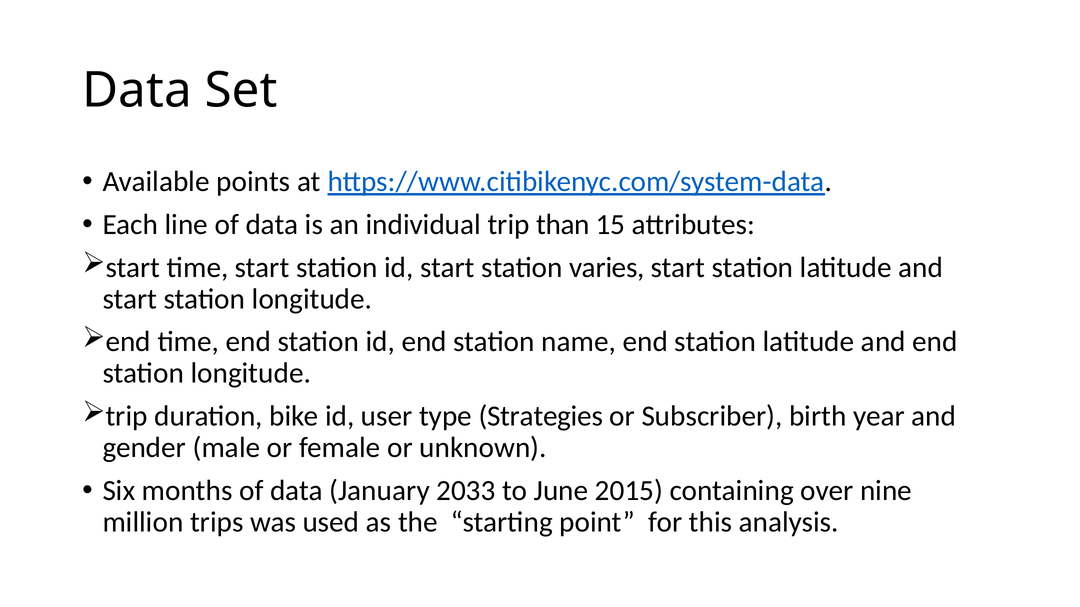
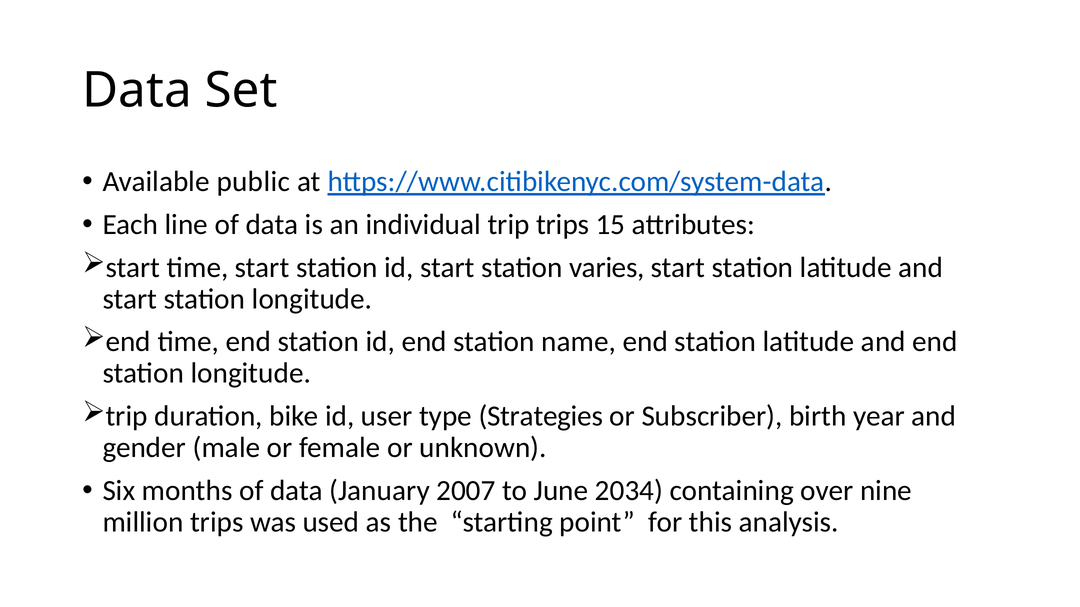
points: points -> public
trip than: than -> trips
2033: 2033 -> 2007
2015: 2015 -> 2034
